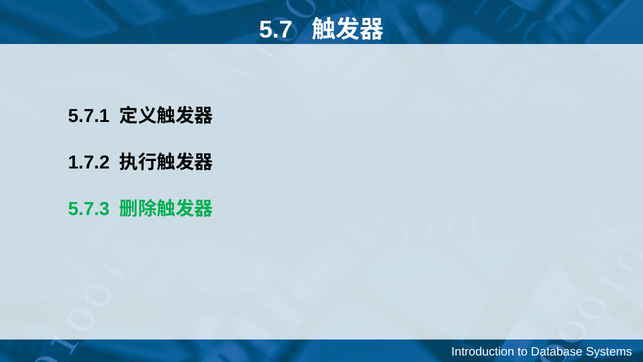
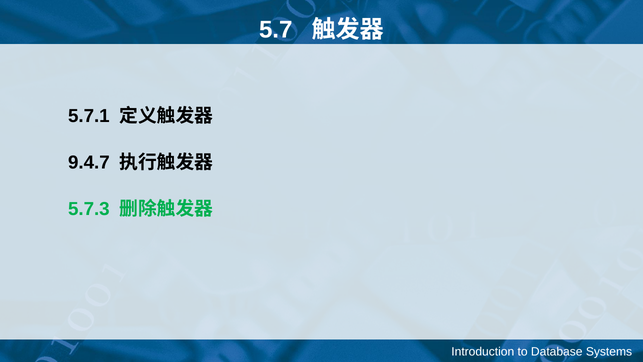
1.7.2: 1.7.2 -> 9.4.7
